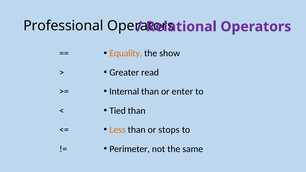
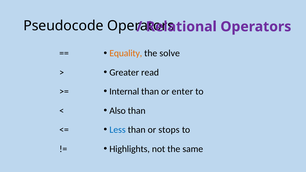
Professional: Professional -> Pseudocode
show: show -> solve
Tied: Tied -> Also
Less colour: orange -> blue
Perimeter: Perimeter -> Highlights
